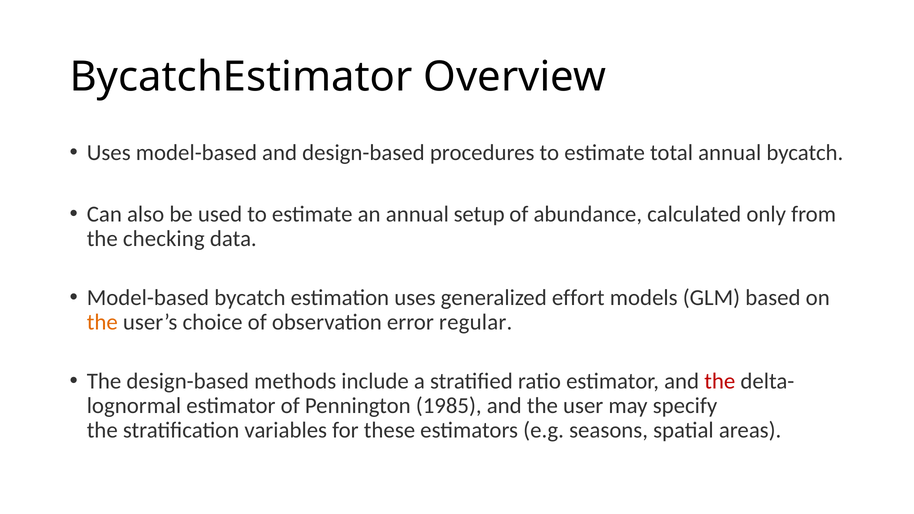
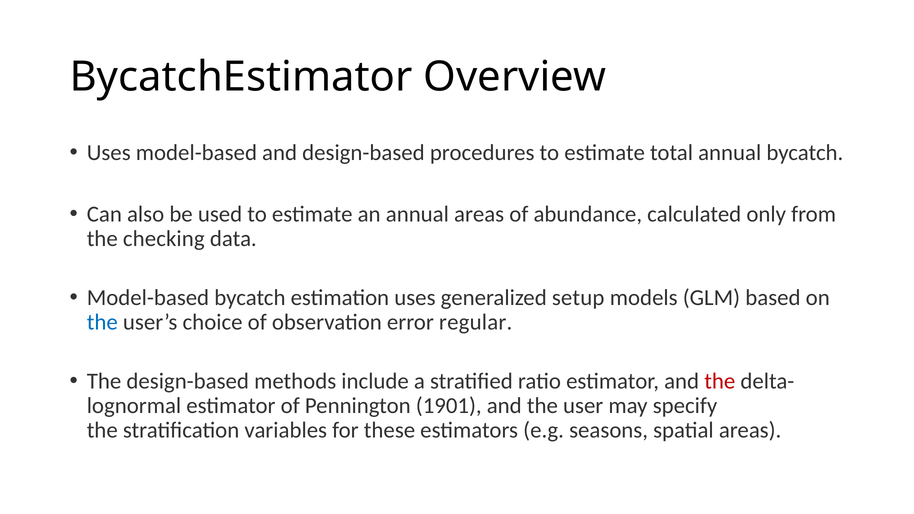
annual setup: setup -> areas
effort: effort -> setup
the at (102, 322) colour: orange -> blue
1985: 1985 -> 1901
